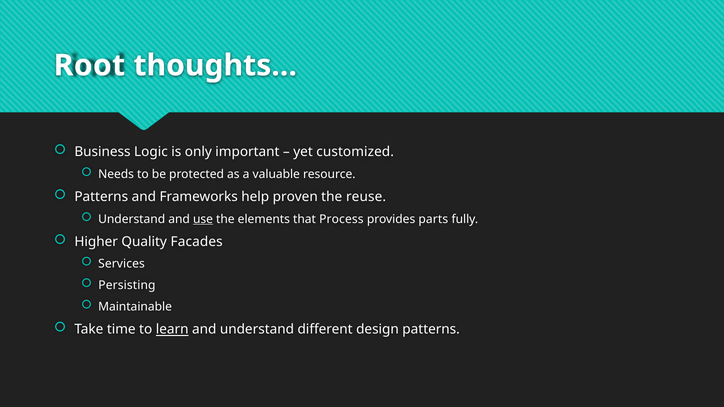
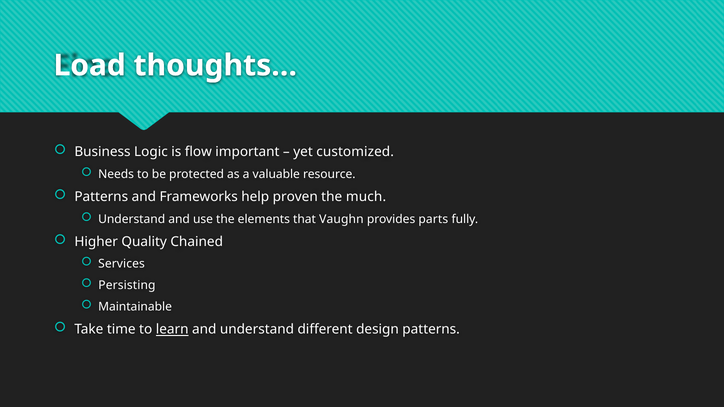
Root: Root -> Load
only: only -> flow
reuse: reuse -> much
use underline: present -> none
Process: Process -> Vaughn
Facades: Facades -> Chained
